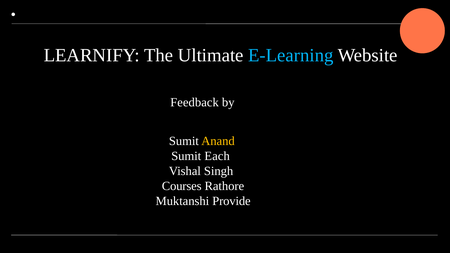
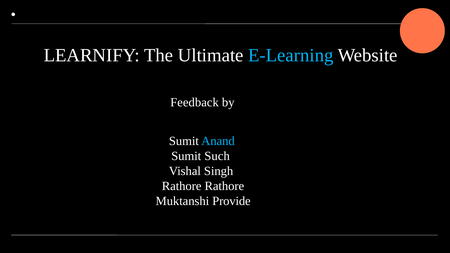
Anand colour: yellow -> light blue
Each: Each -> Such
Courses at (182, 186): Courses -> Rathore
